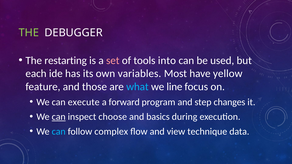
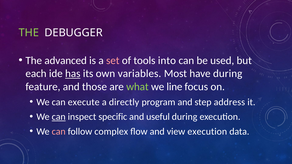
restarting: restarting -> advanced
has underline: none -> present
have yellow: yellow -> during
what colour: light blue -> light green
forward: forward -> directly
changes: changes -> address
choose: choose -> specific
basics: basics -> useful
can at (59, 132) colour: light blue -> pink
view technique: technique -> execution
